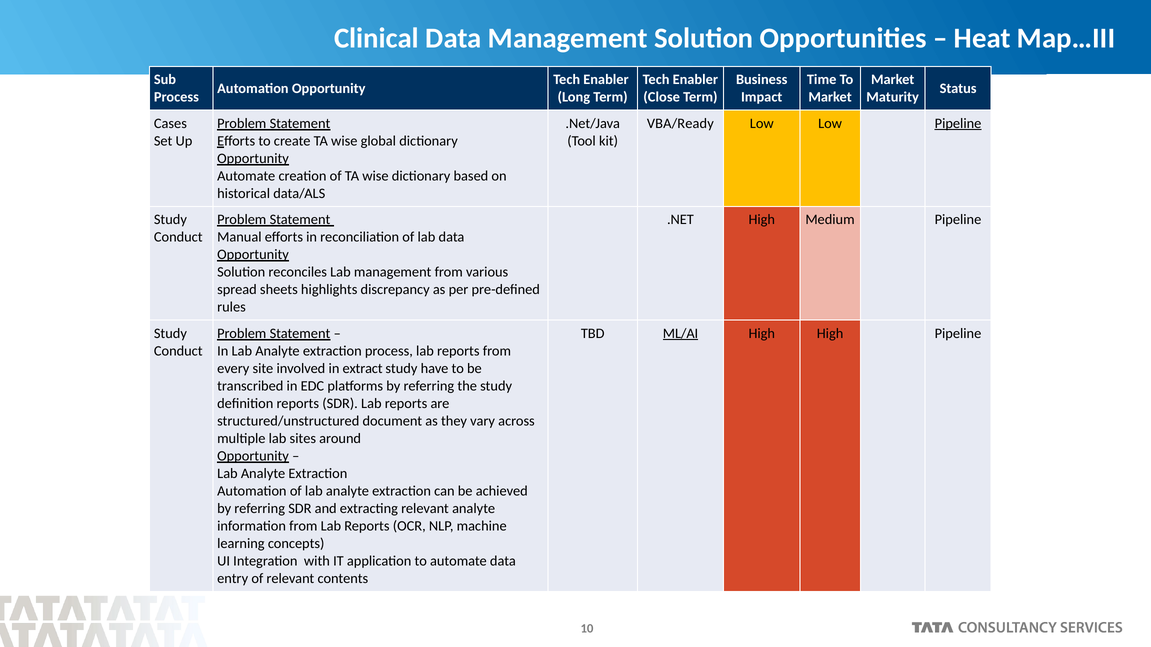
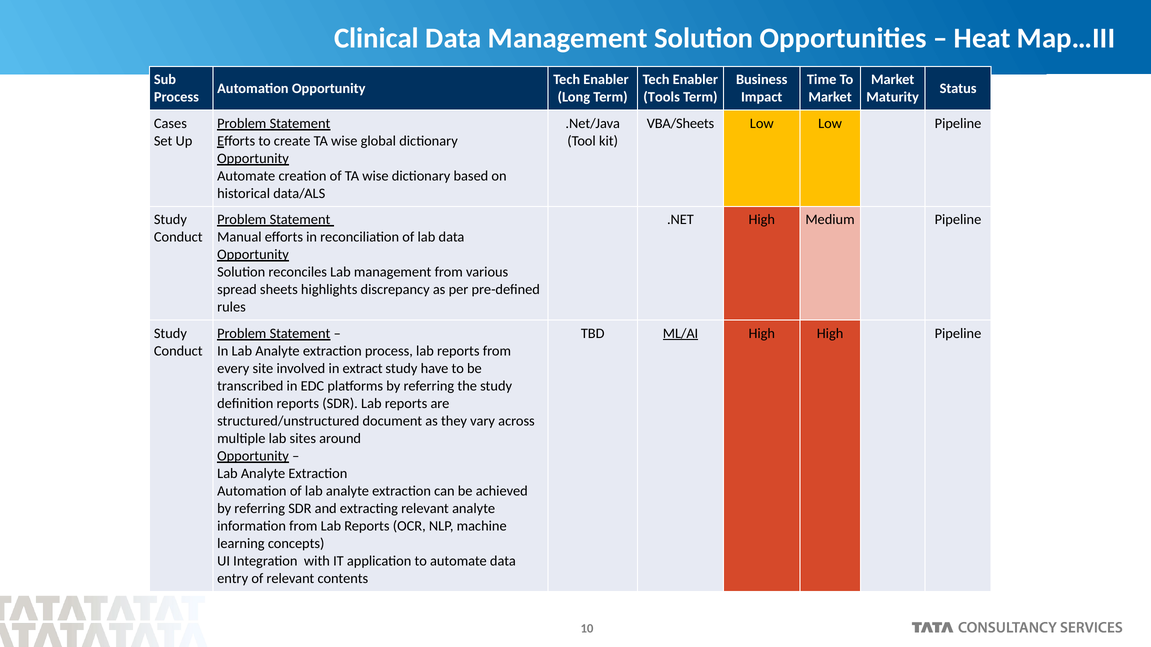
Close: Close -> Tools
VBA/Ready: VBA/Ready -> VBA/Sheets
Pipeline at (958, 123) underline: present -> none
